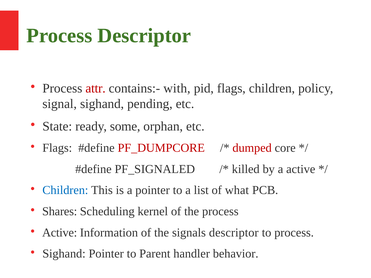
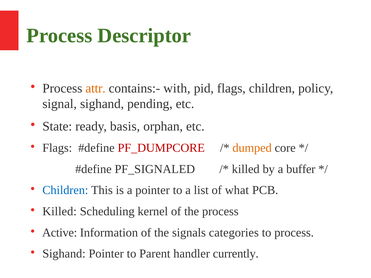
attr colour: red -> orange
some: some -> basis
dumped colour: red -> orange
a active: active -> buffer
Shares at (60, 212): Shares -> Killed
signals descriptor: descriptor -> categories
behavior: behavior -> currently
